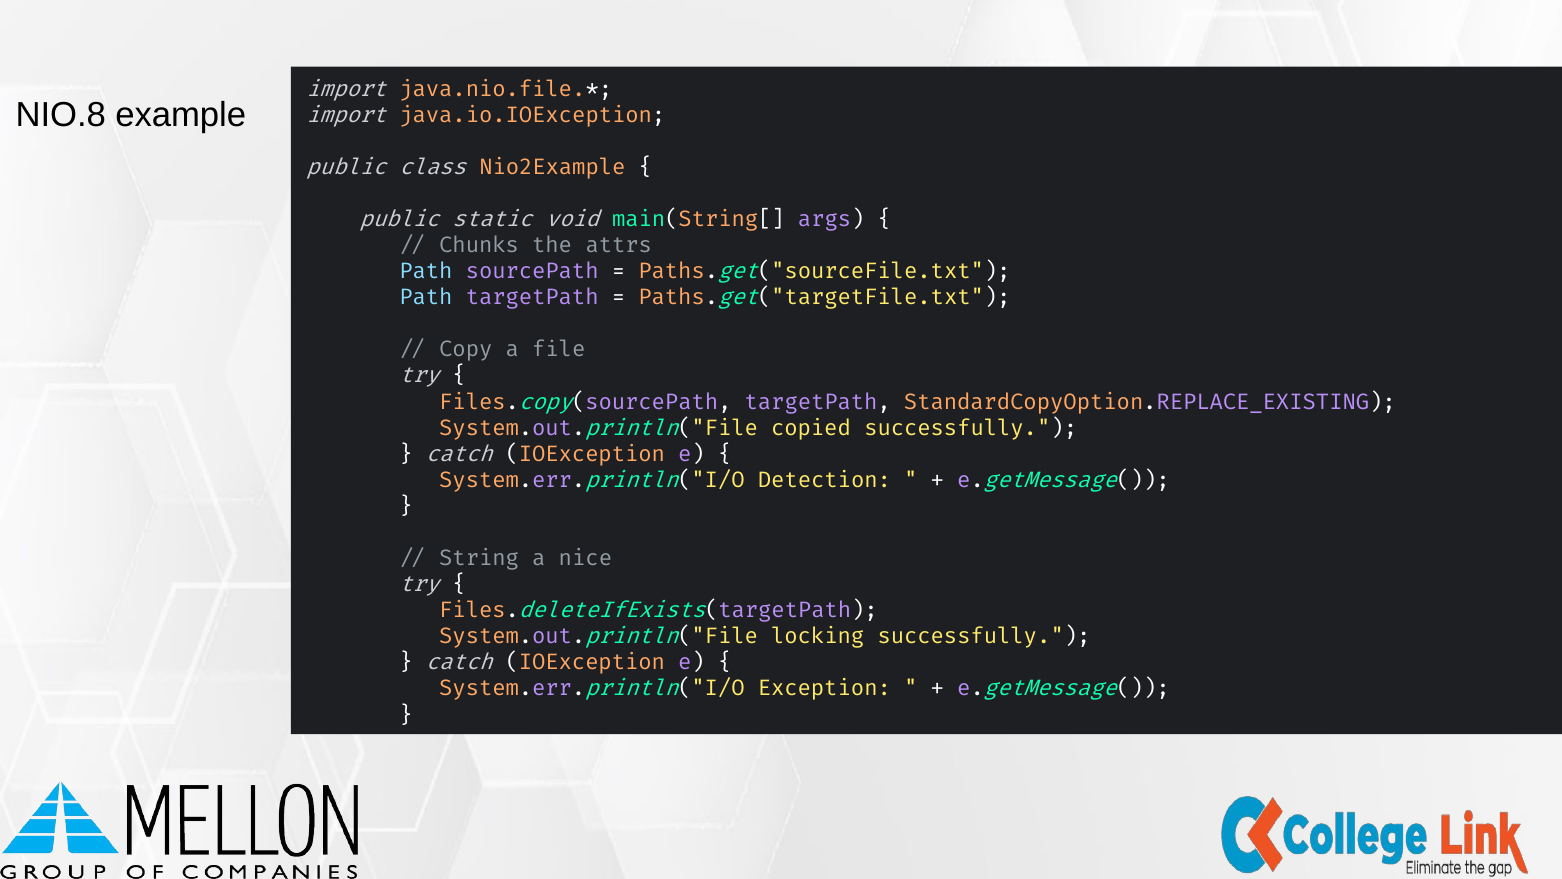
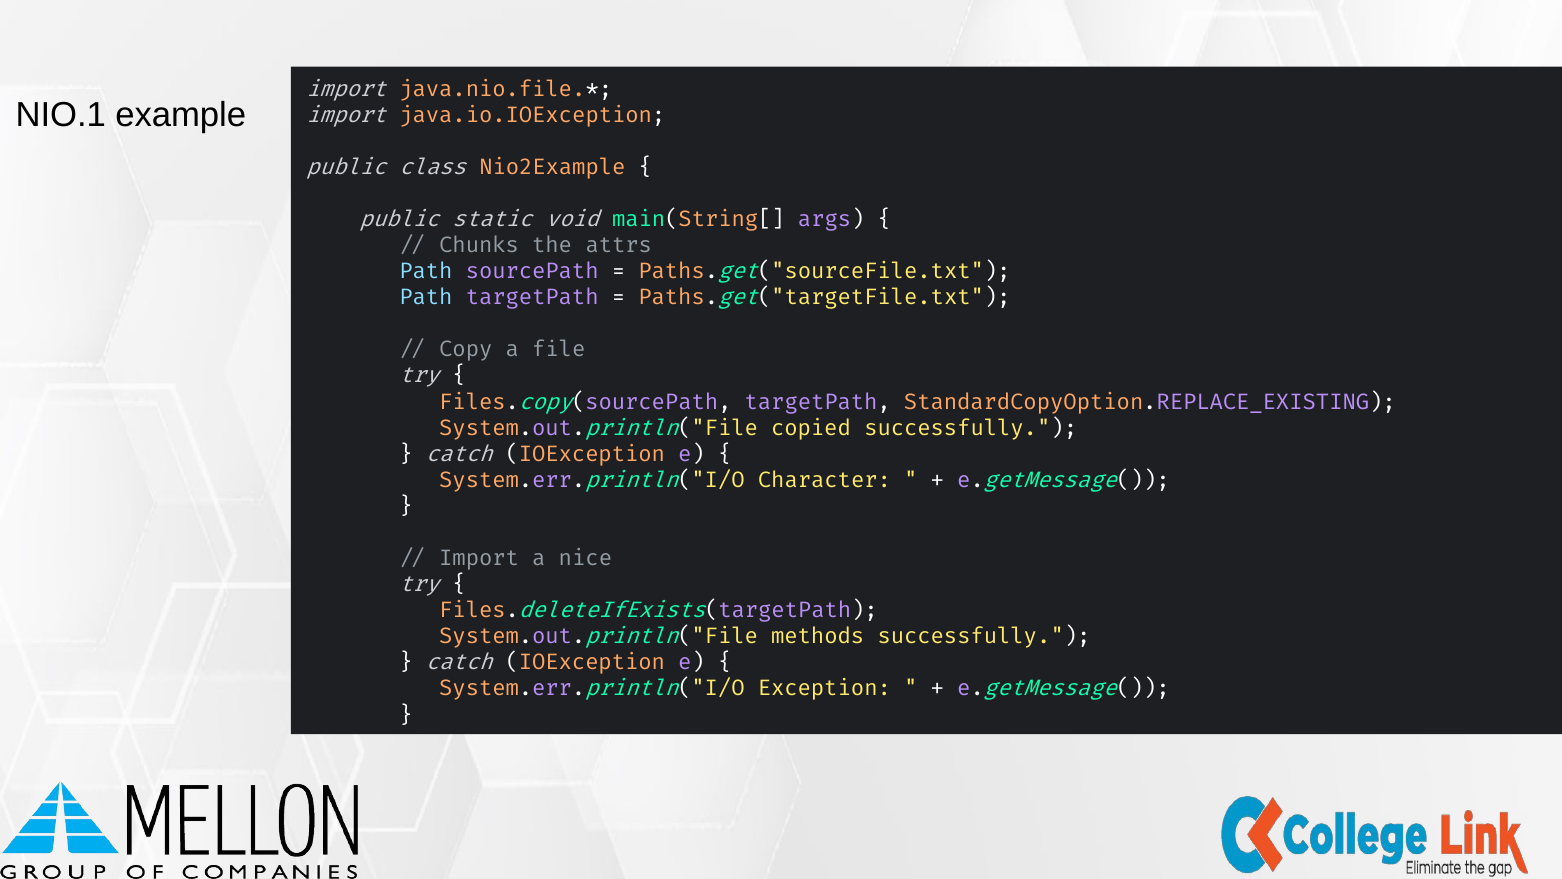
NIO.8: NIO.8 -> NIO.1
Detection: Detection -> Character
String at (479, 558): String -> Import
locking: locking -> methods
